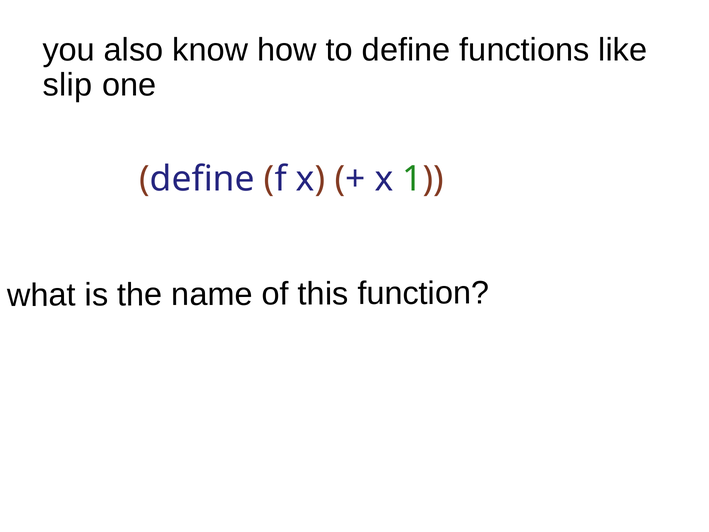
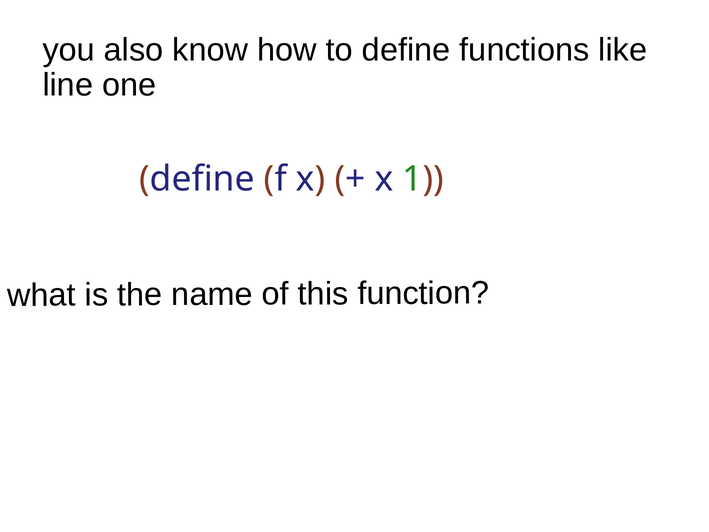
slip: slip -> line
